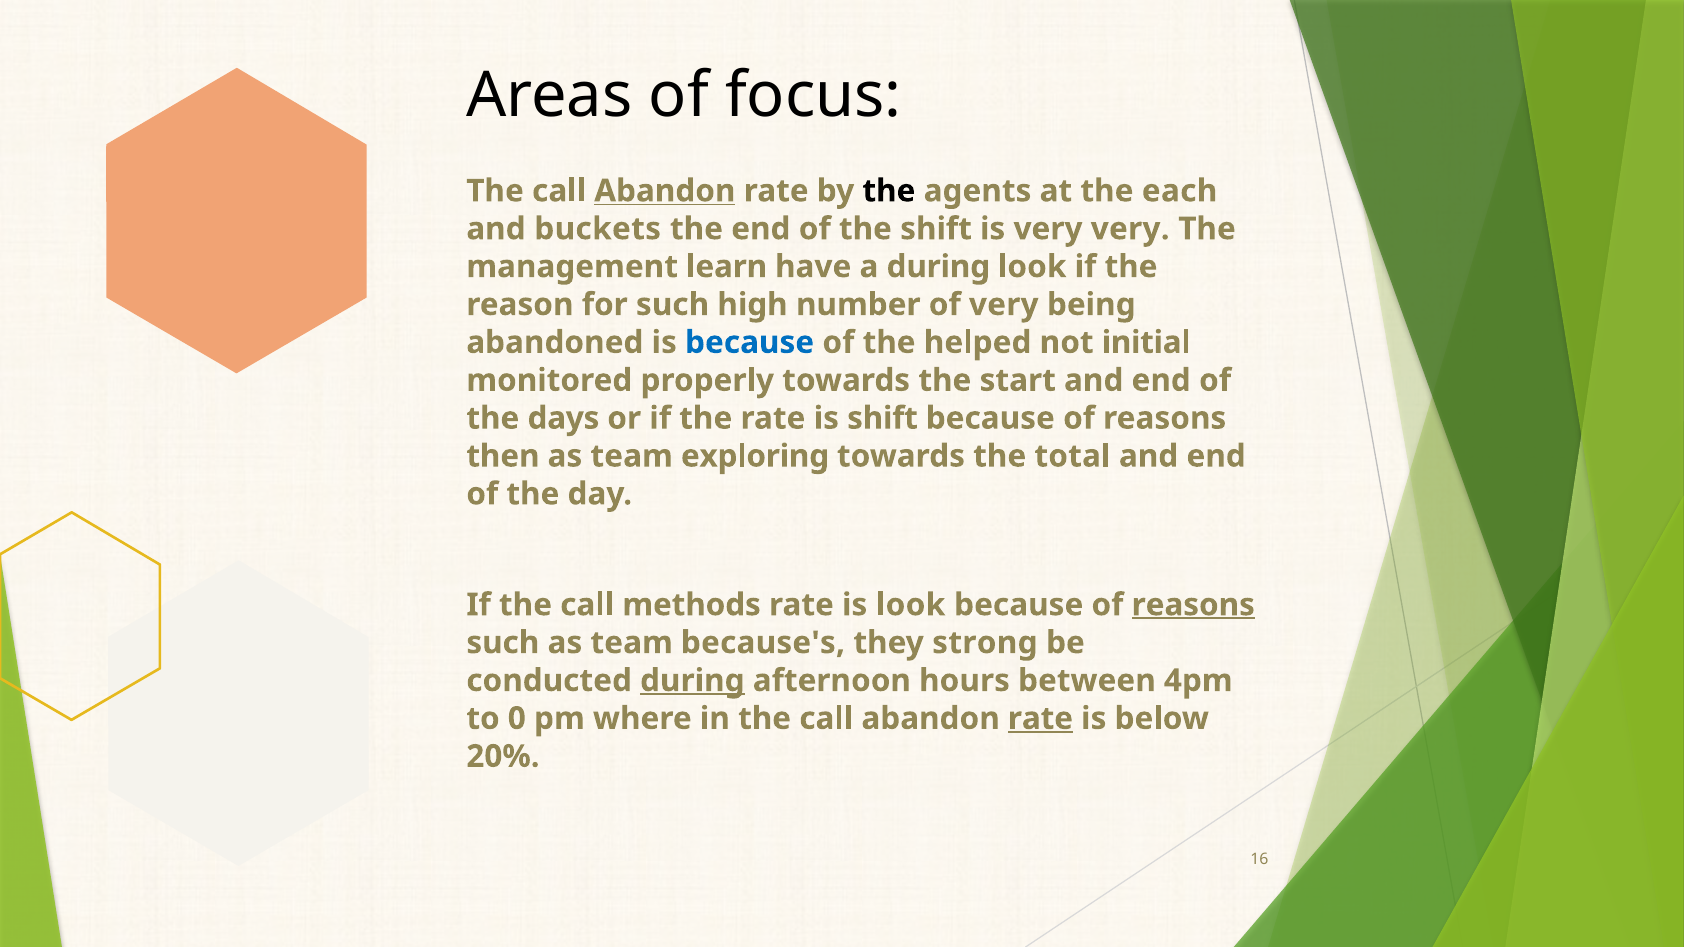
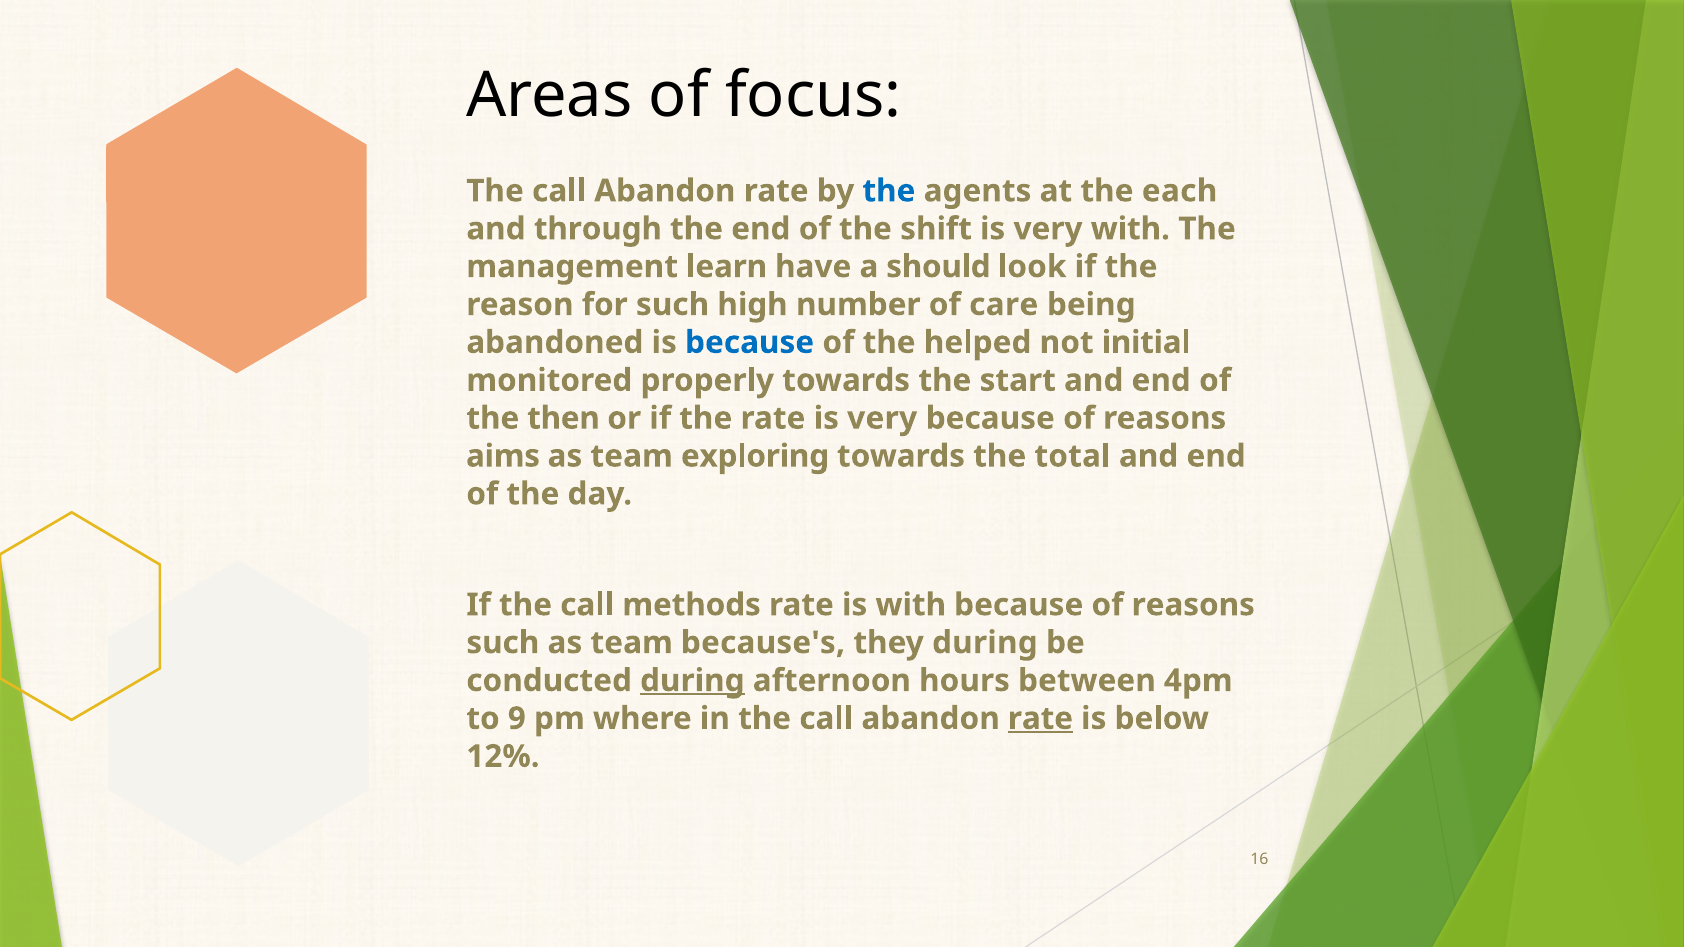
Abandon at (665, 191) underline: present -> none
the at (889, 191) colour: black -> blue
buckets: buckets -> through
very very: very -> with
a during: during -> should
of very: very -> care
days: days -> then
rate is shift: shift -> very
then: then -> aims
is look: look -> with
reasons at (1193, 605) underline: present -> none
they strong: strong -> during
0: 0 -> 9
20%: 20% -> 12%
